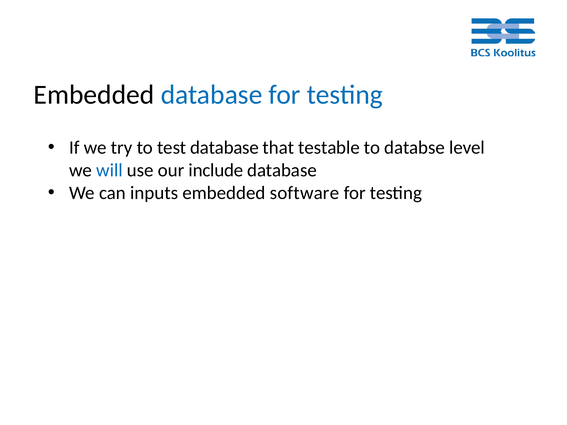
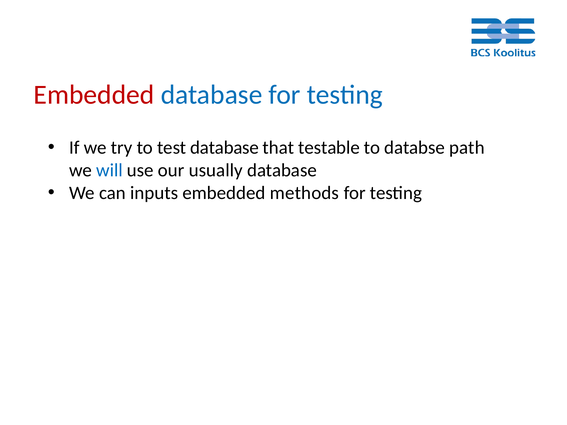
Embedded at (94, 95) colour: black -> red
level: level -> path
include: include -> usually
software: software -> methods
